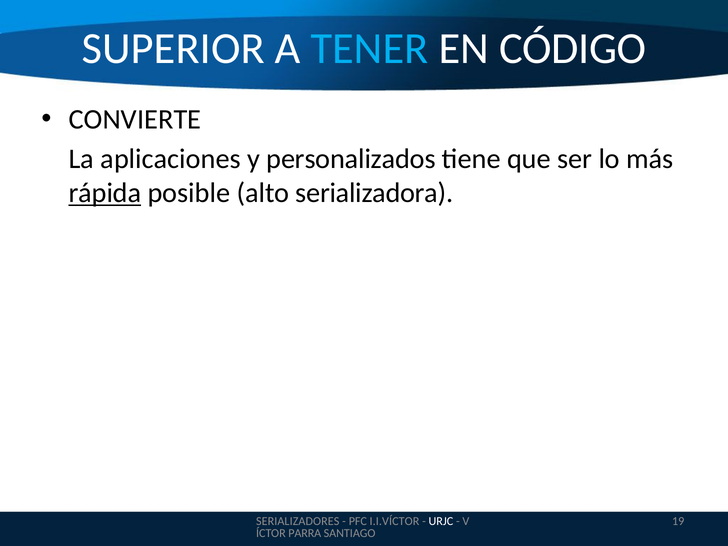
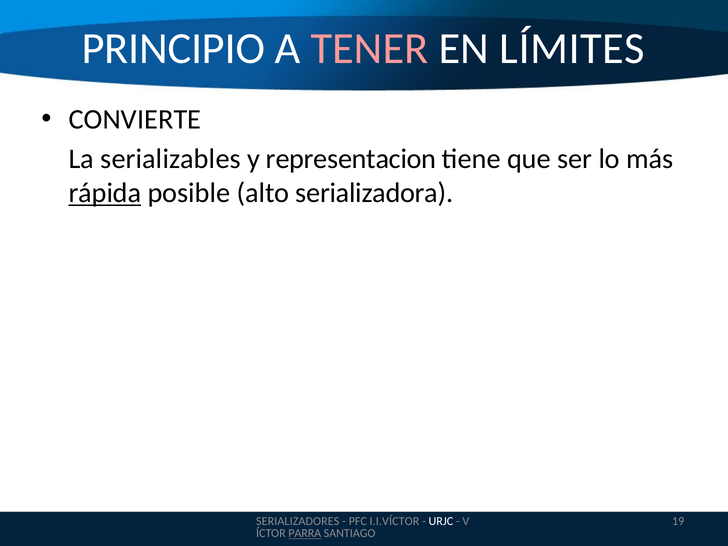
SUPERIOR: SUPERIOR -> PRINCIPIO
TENER colour: light blue -> pink
CÓDIGO: CÓDIGO -> LÍMITES
aplicaciones: aplicaciones -> serializables
personalizados: personalizados -> representacion
PARRA underline: none -> present
